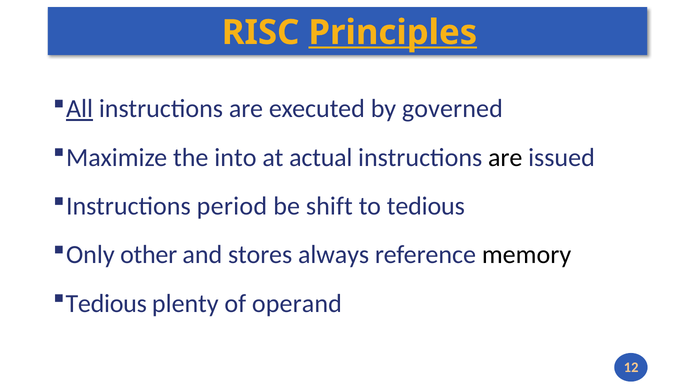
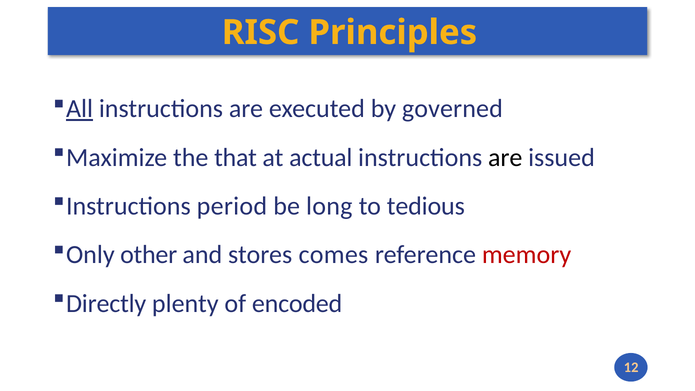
Principles underline: present -> none
into: into -> that
shift: shift -> long
always: always -> comes
memory colour: black -> red
Tedious at (106, 303): Tedious -> Directly
operand: operand -> encoded
